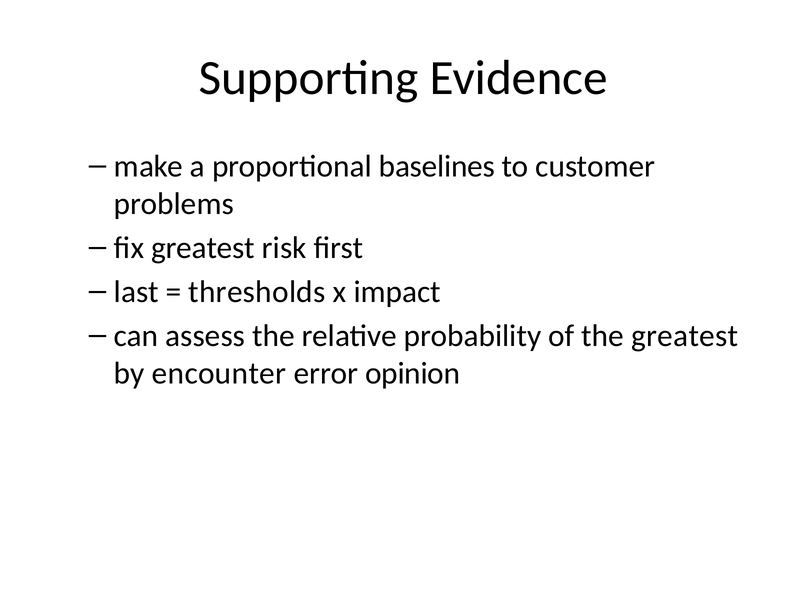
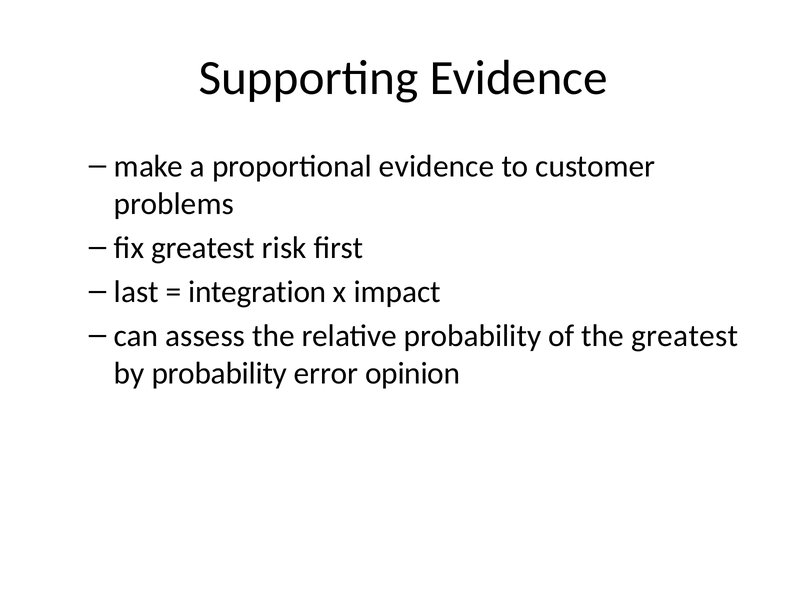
proportional baselines: baselines -> evidence
thresholds: thresholds -> integration
by encounter: encounter -> probability
